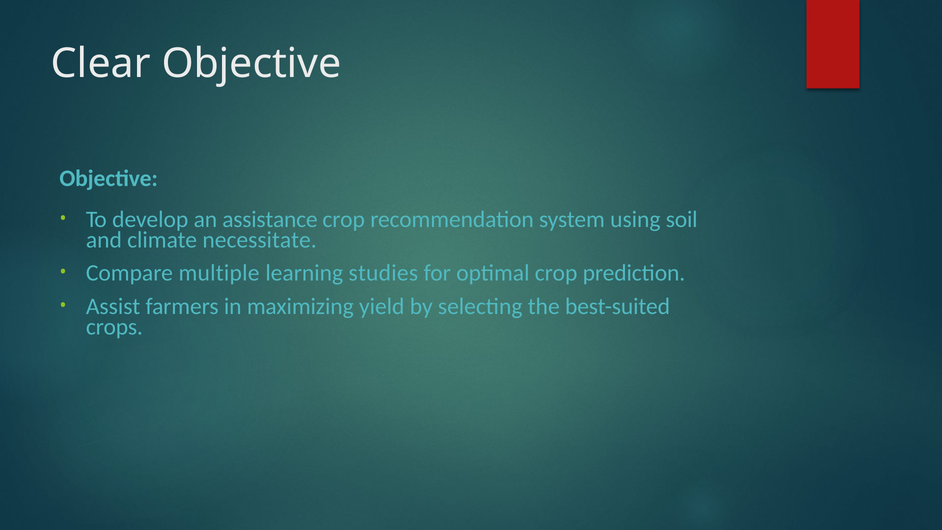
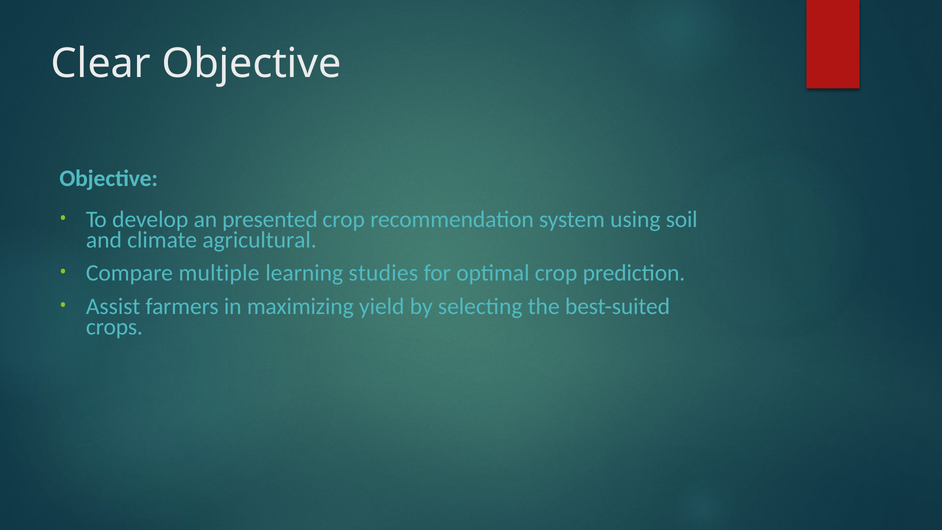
assistance: assistance -> presented
necessitate: necessitate -> agricultural
